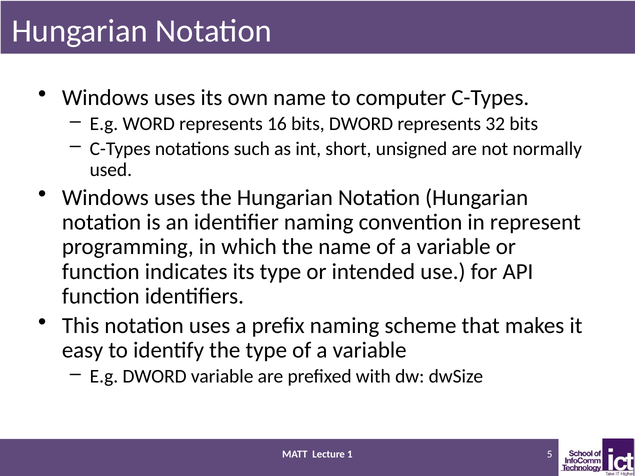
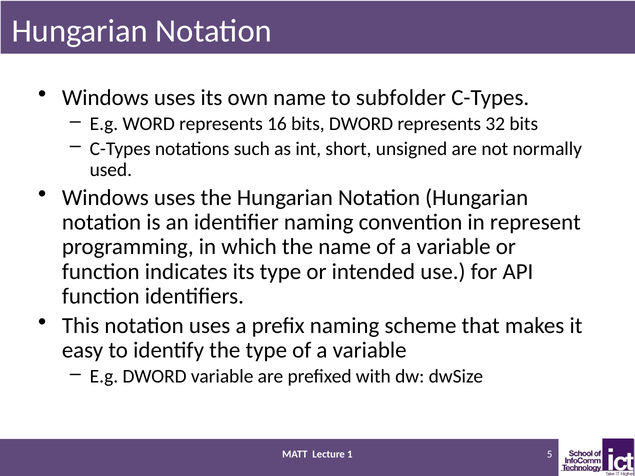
computer: computer -> subfolder
